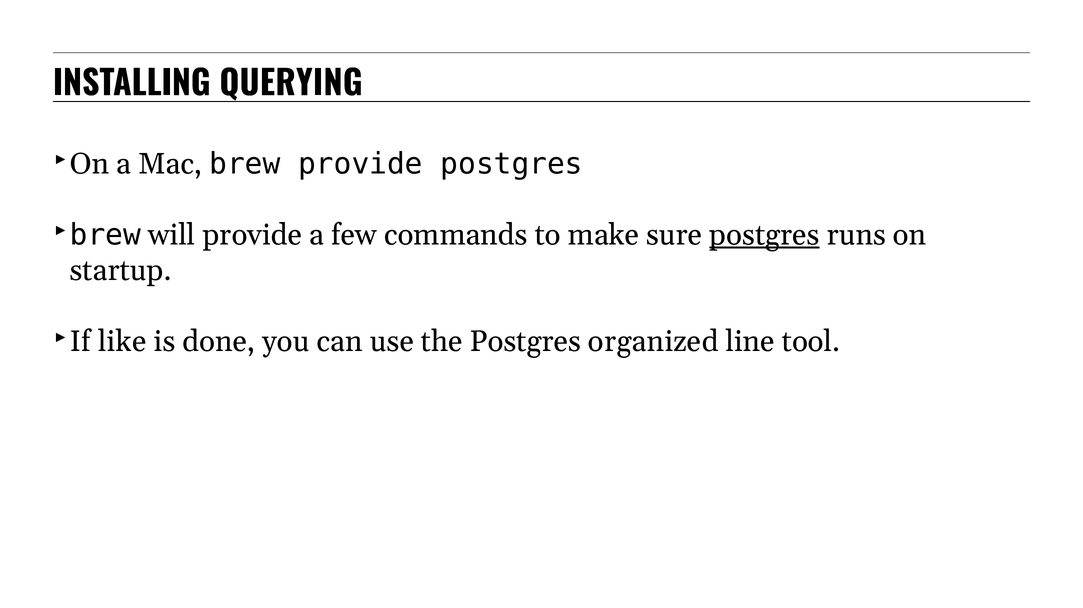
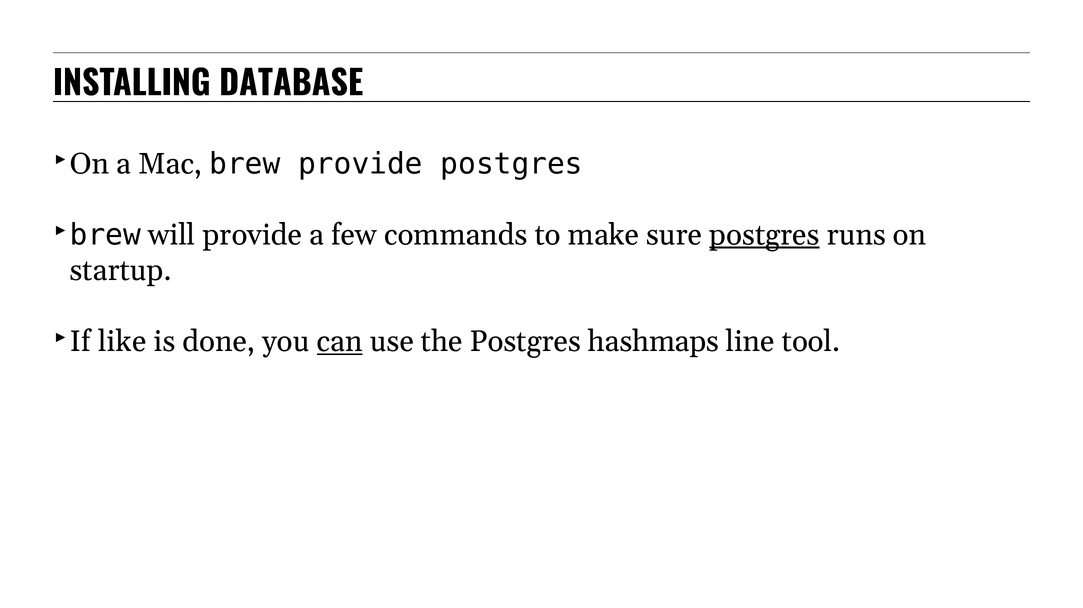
QUERYING: QUERYING -> DATABASE
can underline: none -> present
organized: organized -> hashmaps
